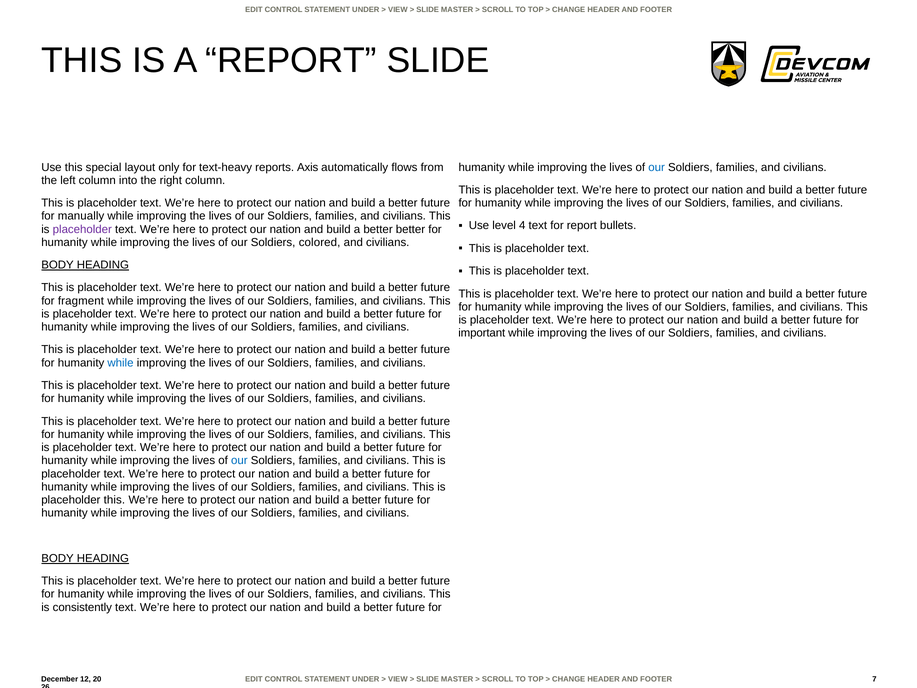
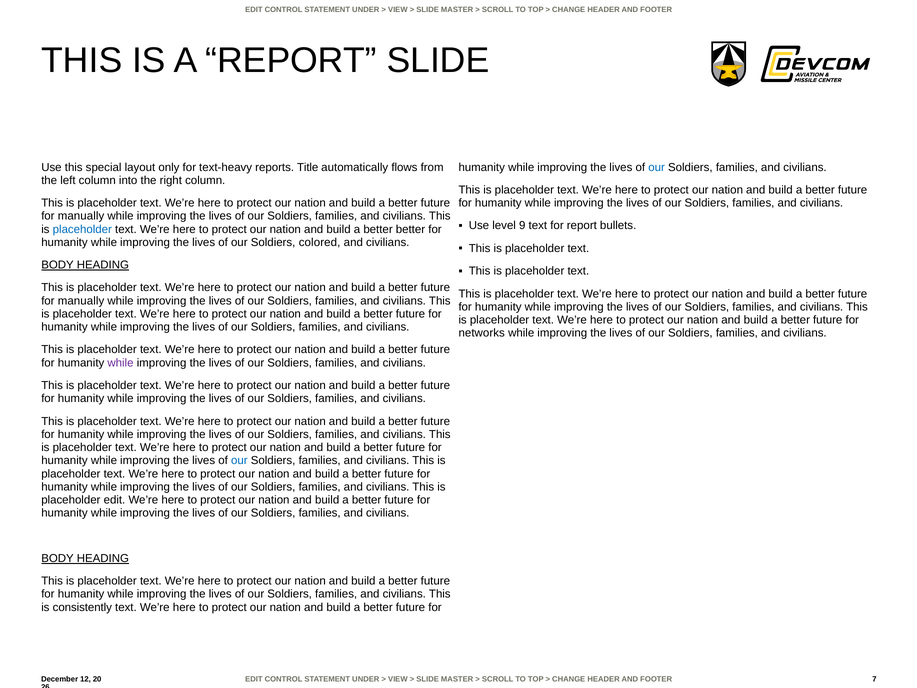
Axis: Axis -> Title
4: 4 -> 9
placeholder at (82, 229) colour: purple -> blue
fragment at (81, 301): fragment -> manually
important: important -> networks
while at (120, 363) colour: blue -> purple
placeholder this: this -> edit
